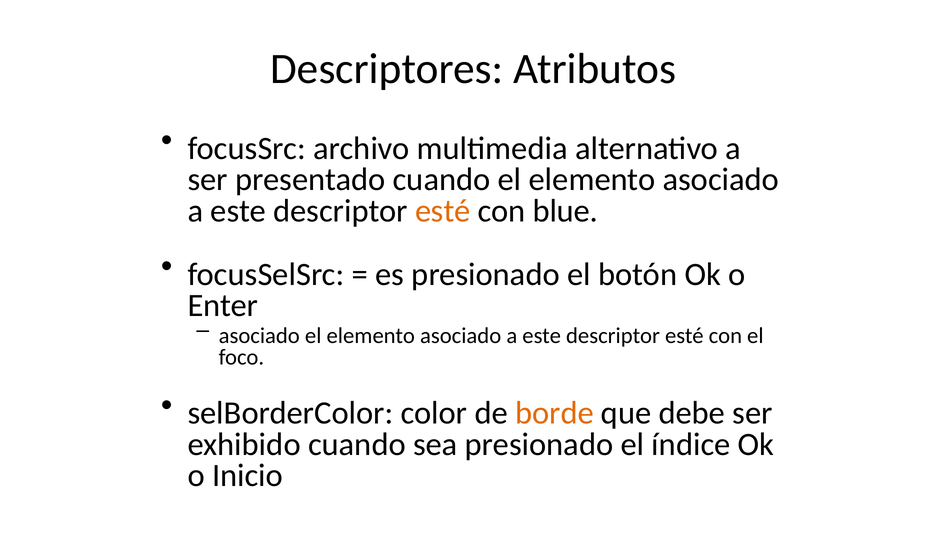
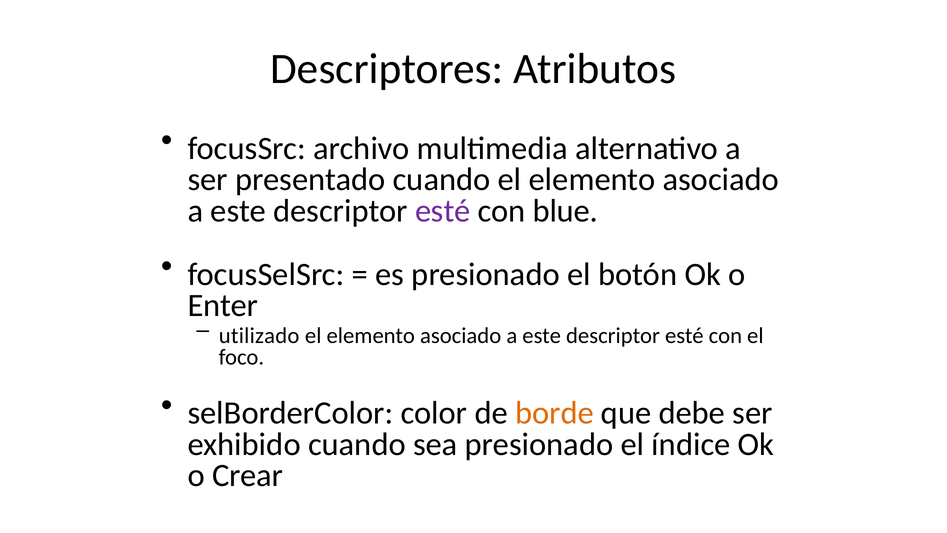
esté at (443, 211) colour: orange -> purple
asociado at (259, 335): asociado -> utilizado
Inicio: Inicio -> Crear
